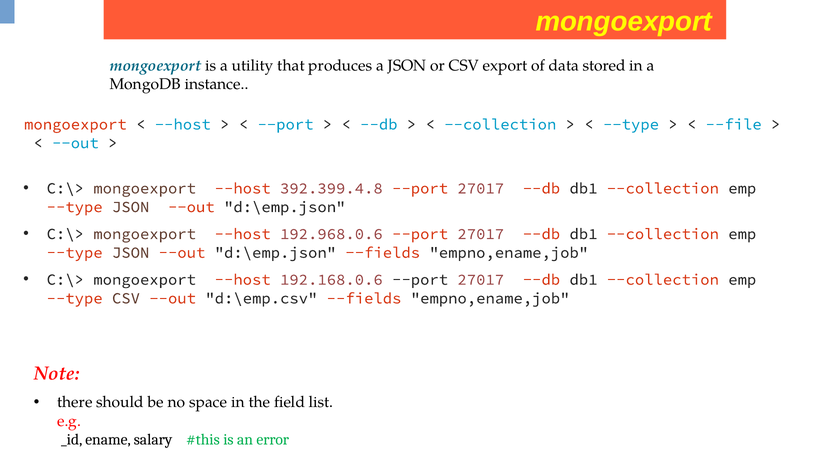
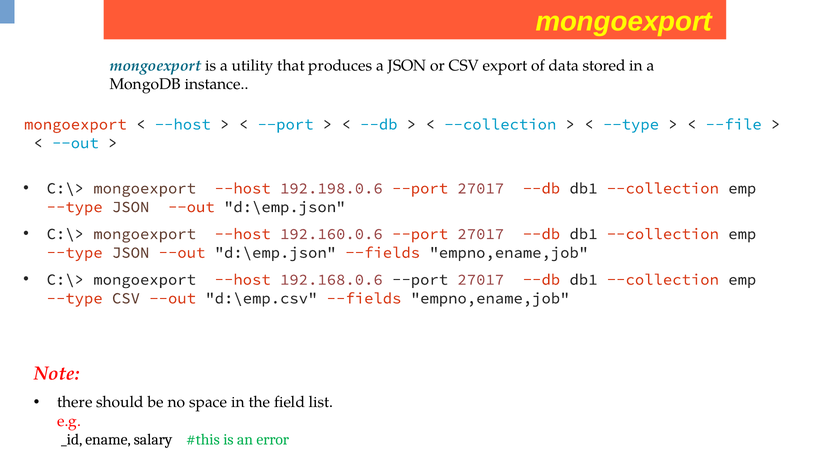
392.399.4.8: 392.399.4.8 -> 192.198.0.6
192.968.0.6: 192.968.0.6 -> 192.160.0.6
